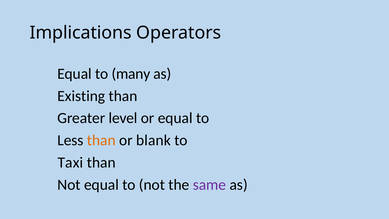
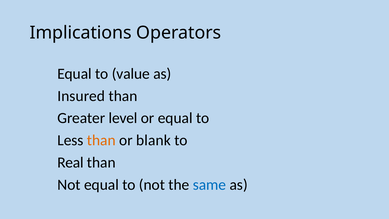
many: many -> value
Existing: Existing -> Insured
Taxi: Taxi -> Real
same colour: purple -> blue
